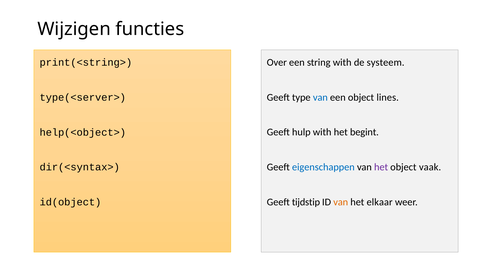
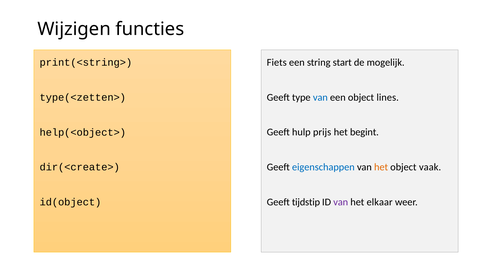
Over: Over -> Fiets
string with: with -> start
systeem: systeem -> mogelijk
type(<server>: type(<server> -> type(<zetten>
hulp with: with -> prijs
het at (381, 167) colour: purple -> orange
dir(<syntax>: dir(<syntax> -> dir(<create>
van at (341, 202) colour: orange -> purple
